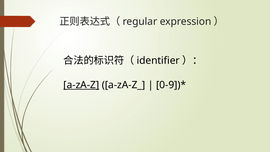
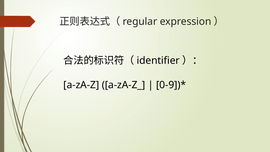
a-zA-Z underline: present -> none
